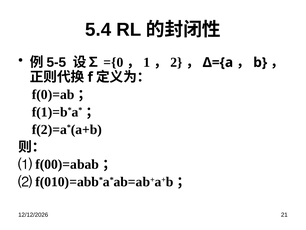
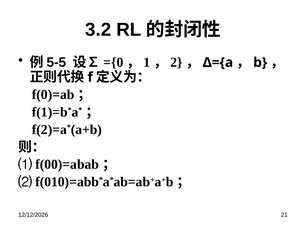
5.4: 5.4 -> 3.2
